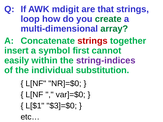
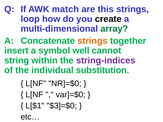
mdigit: mdigit -> match
that: that -> this
create colour: green -> black
strings at (92, 41) colour: red -> orange
first: first -> well
easily: easily -> string
